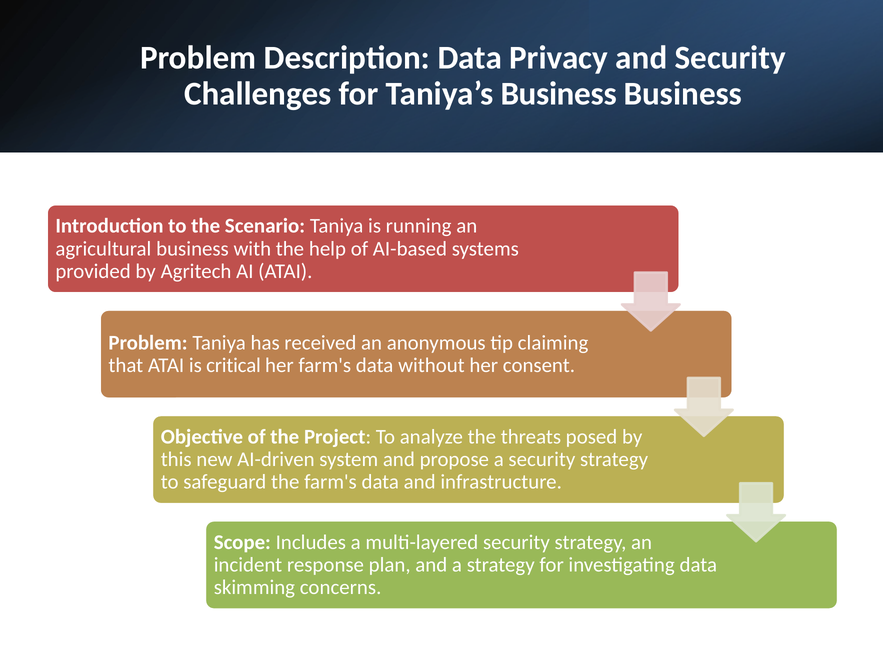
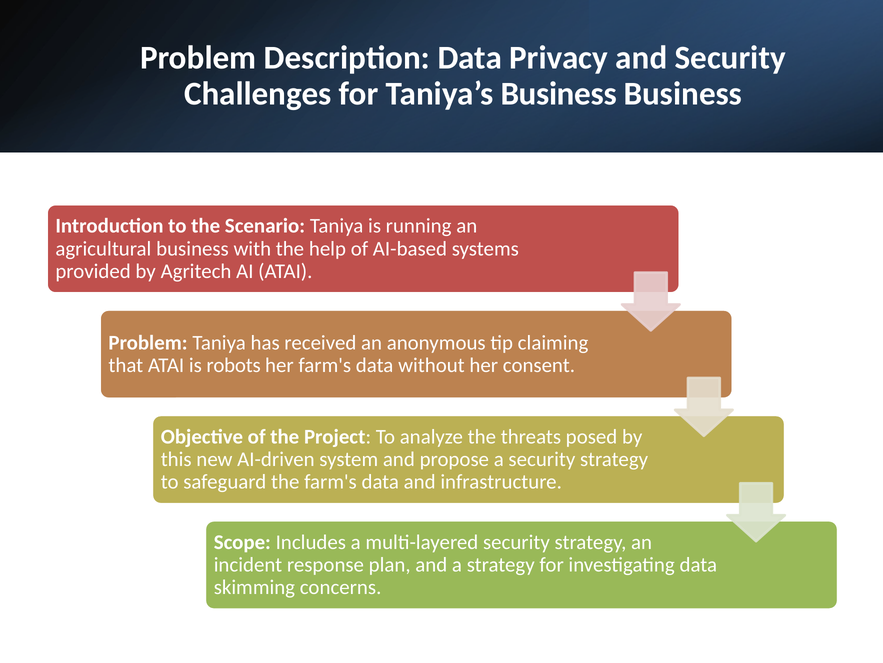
critical: critical -> robots
